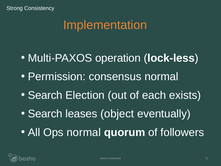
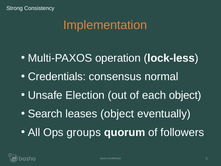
Permission: Permission -> Credentials
Search at (45, 95): Search -> Unsafe
each exists: exists -> object
Ops normal: normal -> groups
